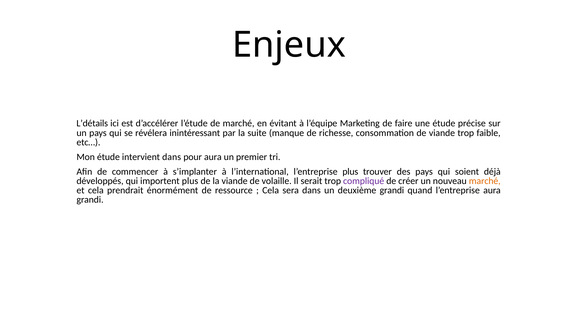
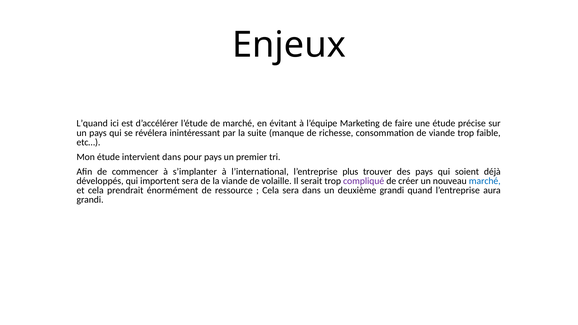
L’détails: L’détails -> L’quand
pour aura: aura -> pays
importent plus: plus -> sera
marché at (485, 181) colour: orange -> blue
